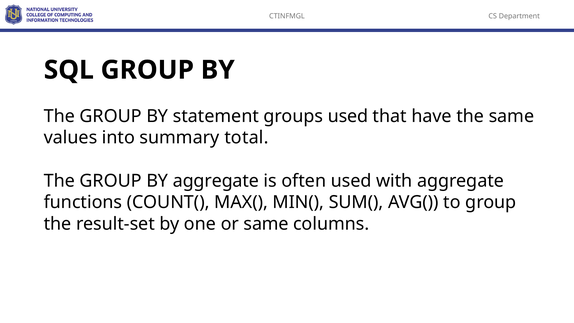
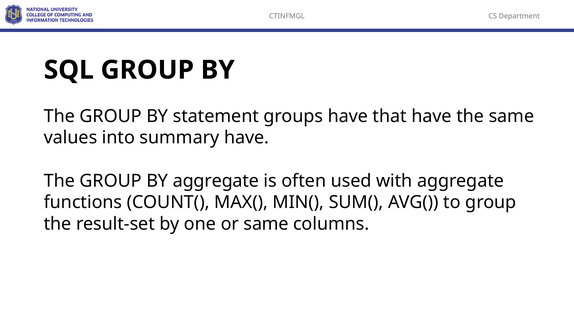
groups used: used -> have
summary total: total -> have
